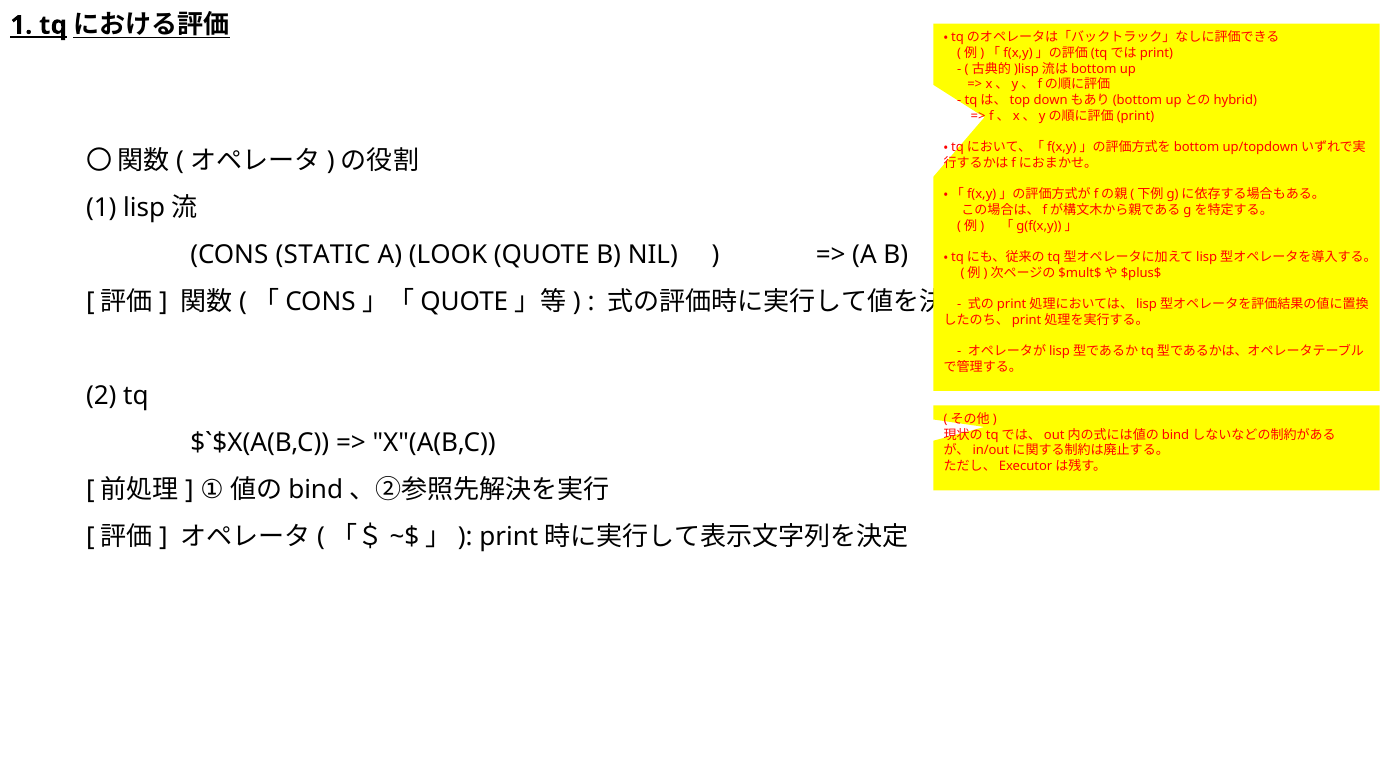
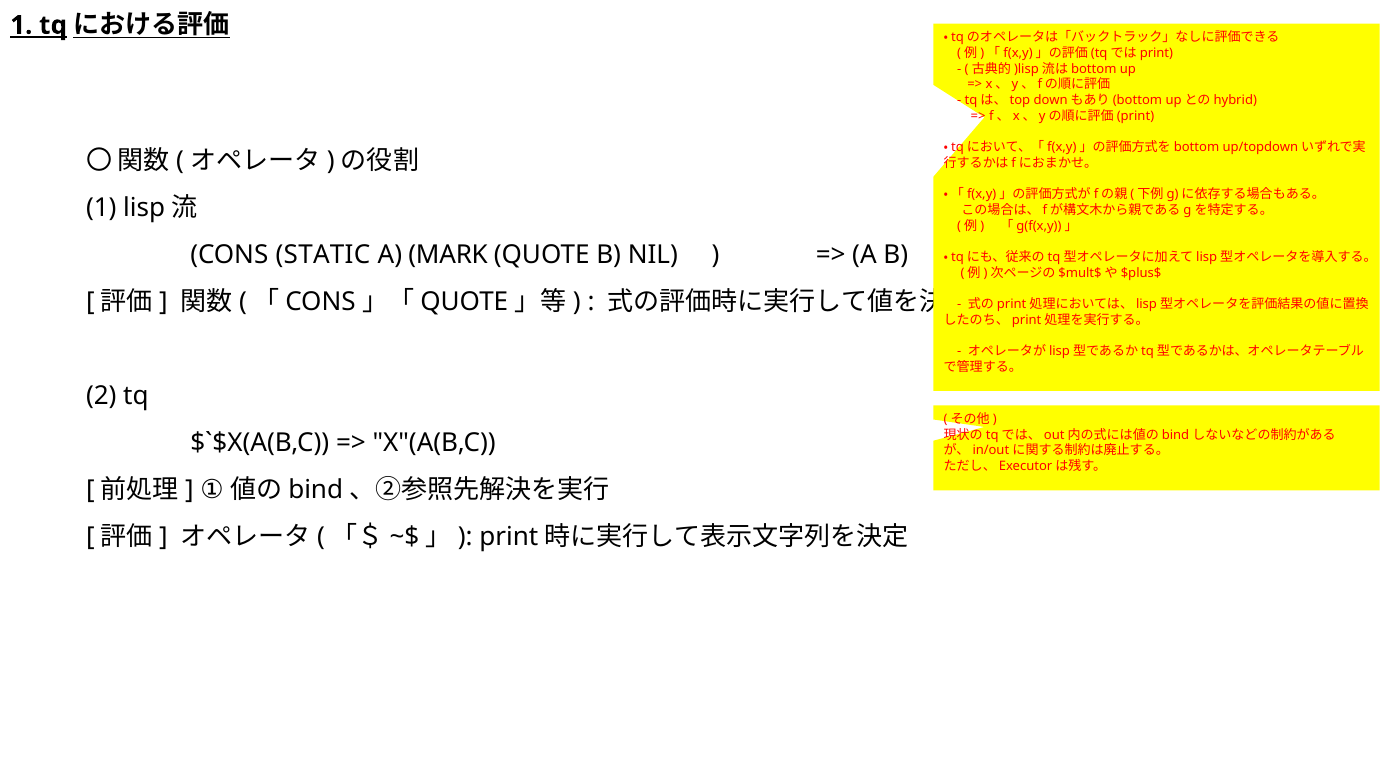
LOOK: LOOK -> MARK
